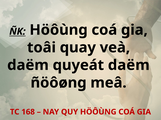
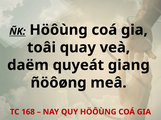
quyeát daëm: daëm -> giang
